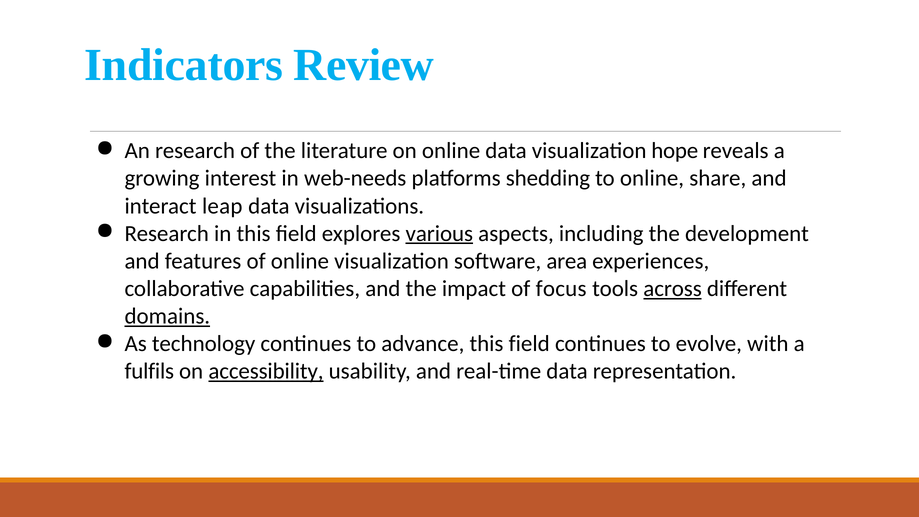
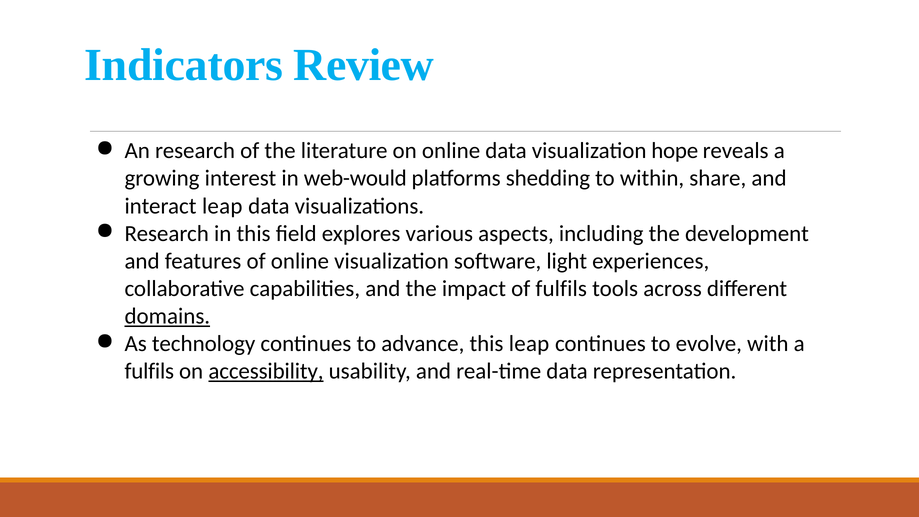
web-needs: web-needs -> web-would
to online: online -> within
various underline: present -> none
area: area -> light
of focus: focus -> fulfils
across underline: present -> none
advance this field: field -> leap
